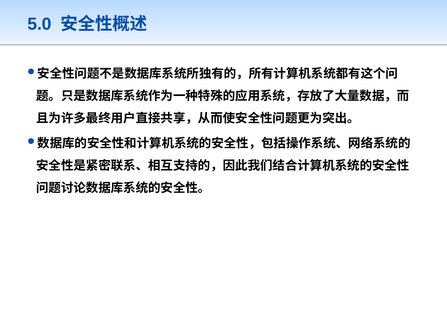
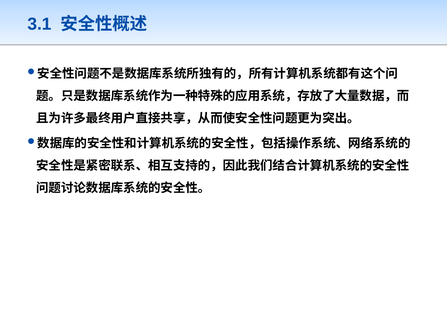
5.0: 5.0 -> 3.1
